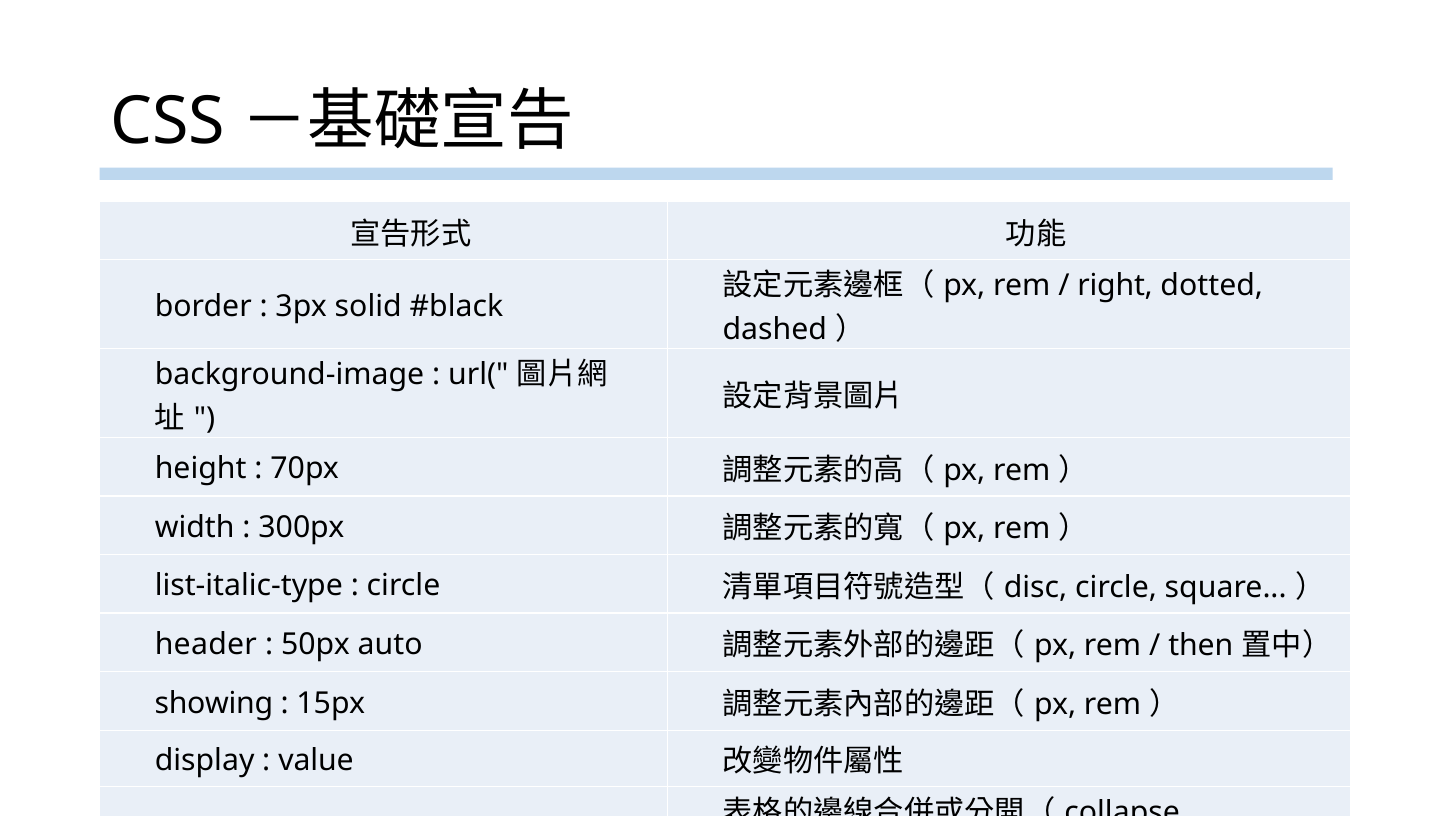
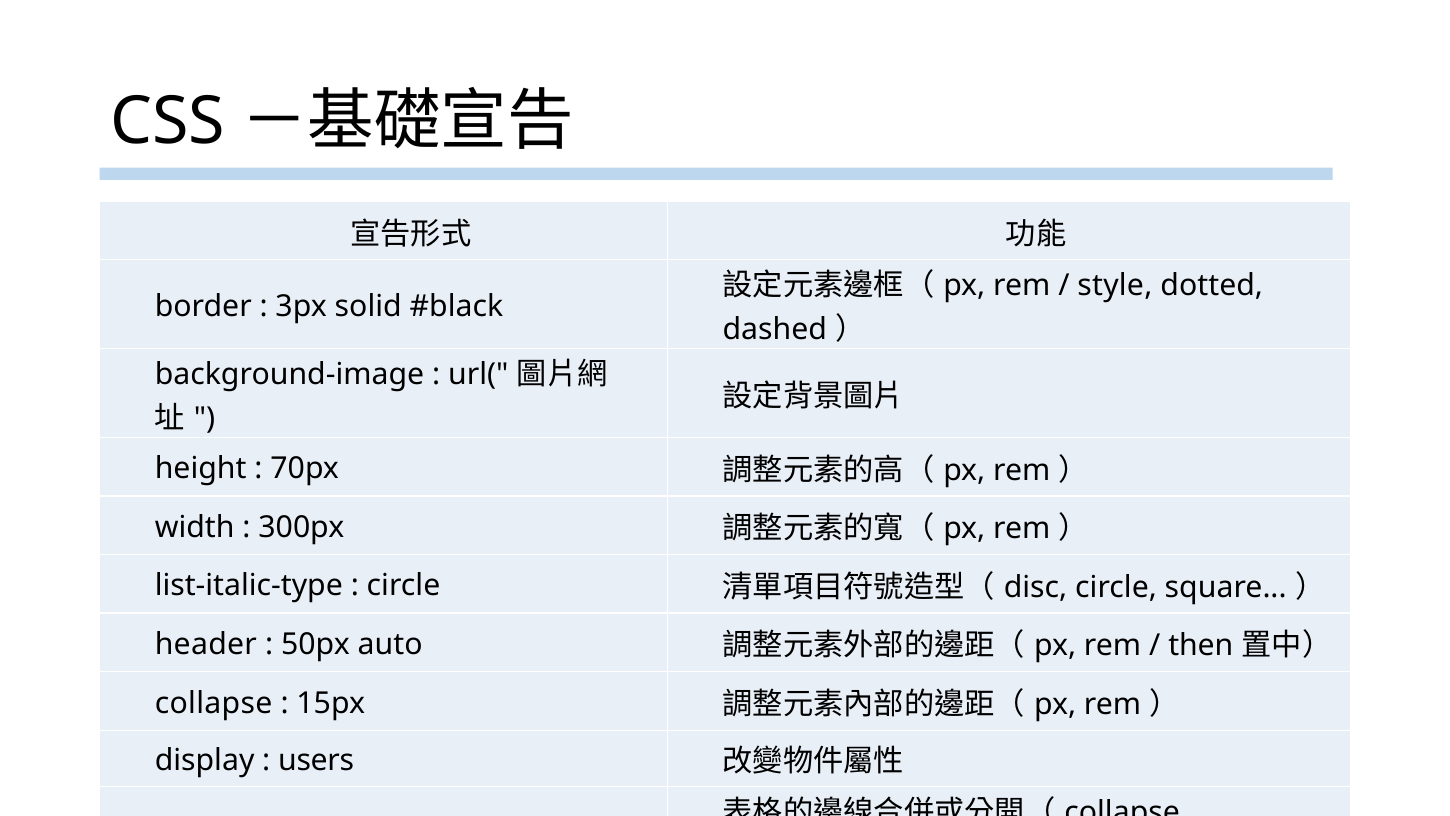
right: right -> style
showing at (214, 703): showing -> collapse
value: value -> users
